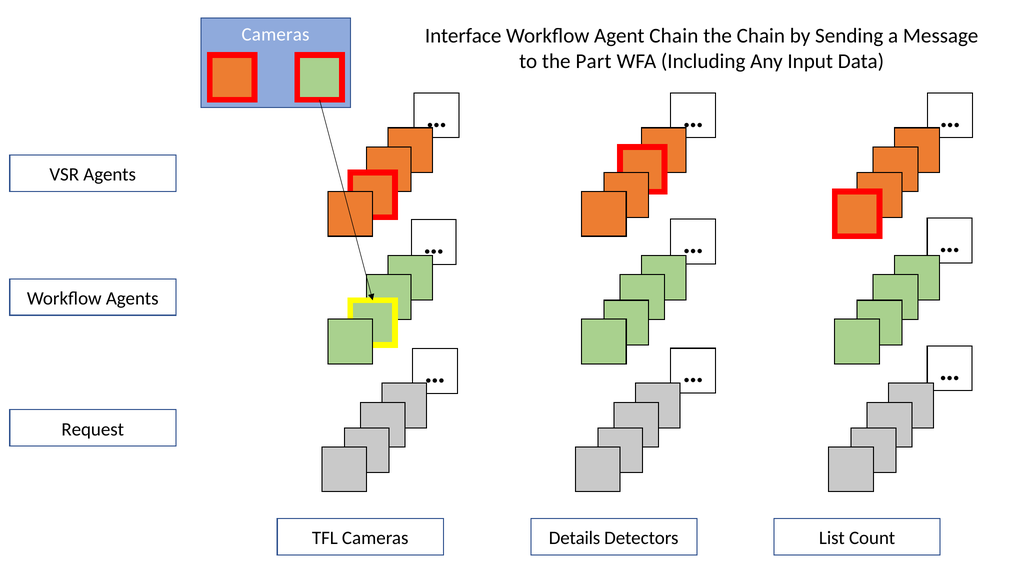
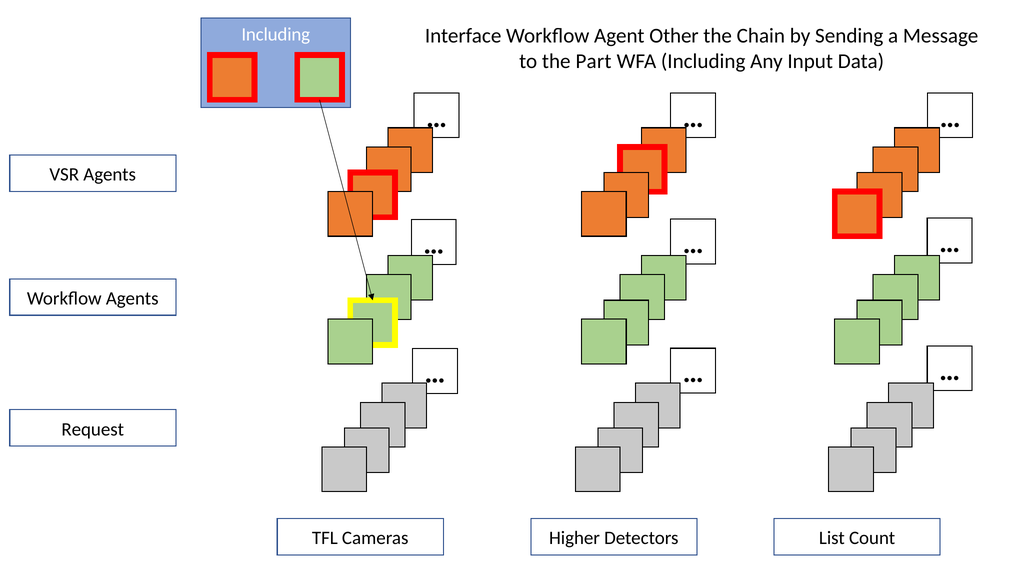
Cameras at (276, 34): Cameras -> Including
Agent Chain: Chain -> Other
Details: Details -> Higher
